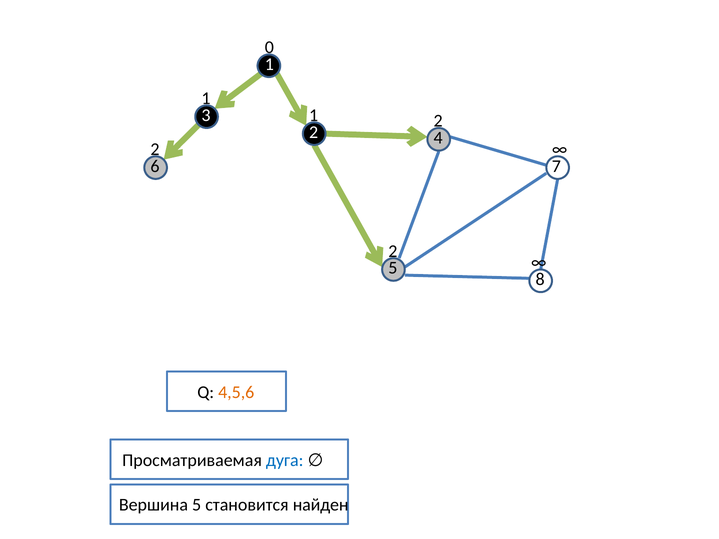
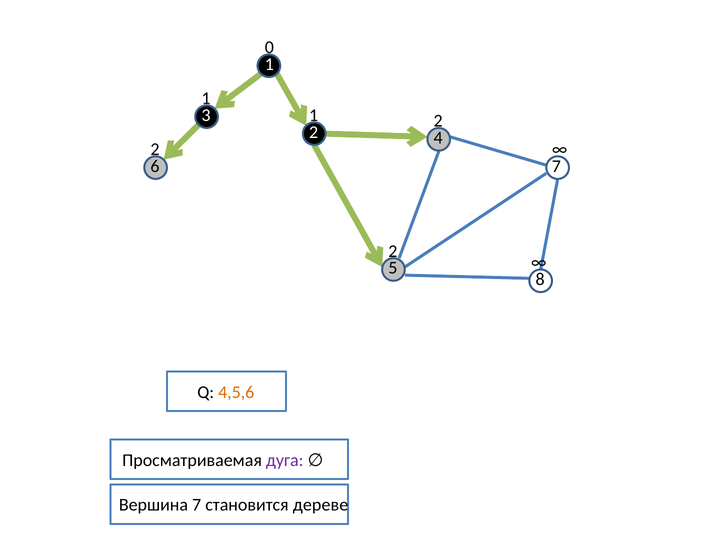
дуга colour: blue -> purple
Вершина 5: 5 -> 7
найден: найден -> дереве
